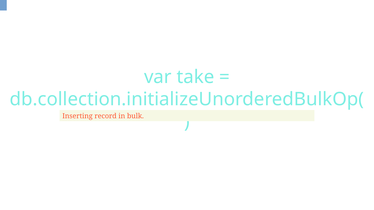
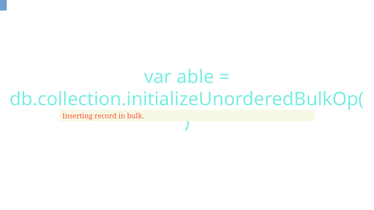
take: take -> able
